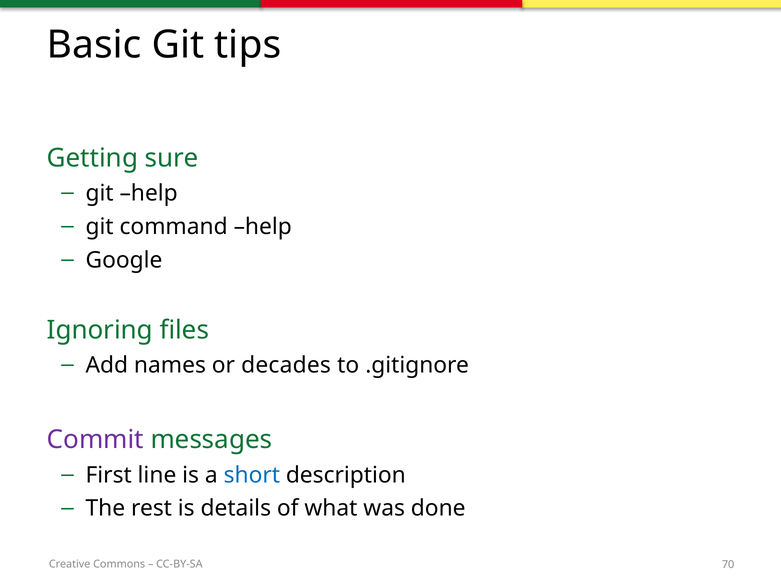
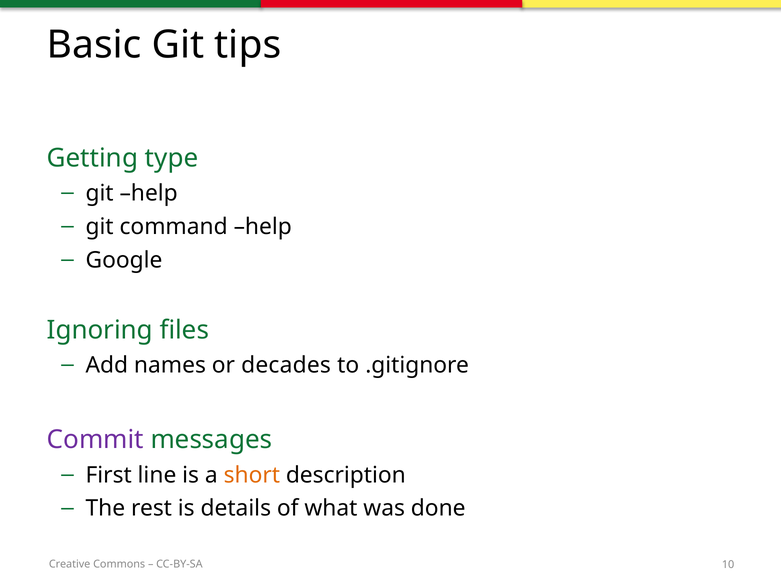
sure: sure -> type
short colour: blue -> orange
70: 70 -> 10
